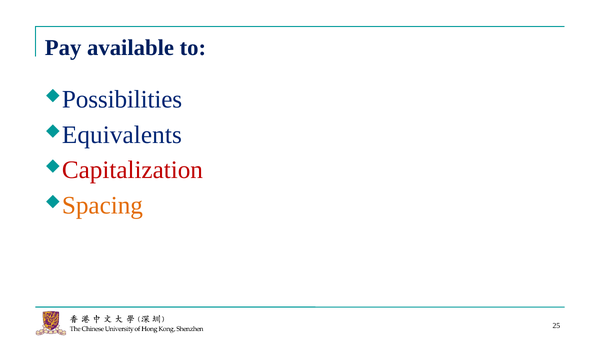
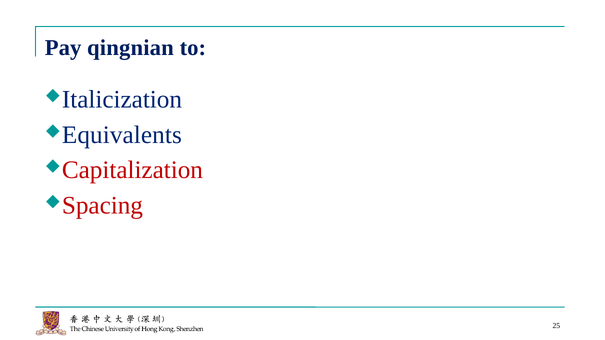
available: available -> qingnian
Possibilities: Possibilities -> Italicization
Spacing colour: orange -> red
